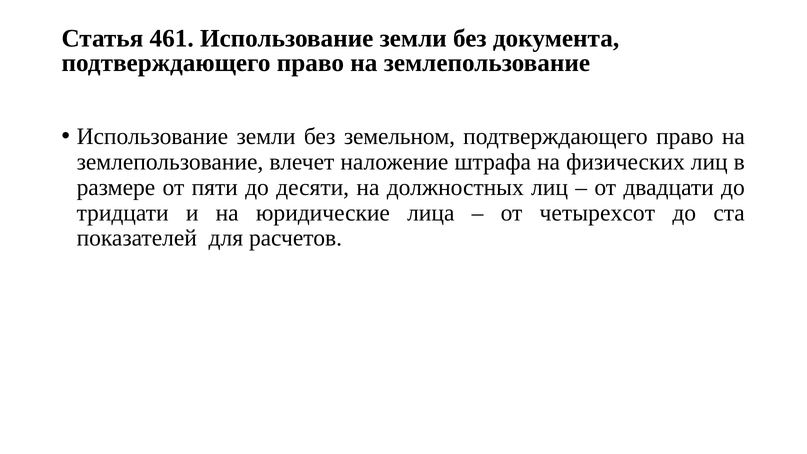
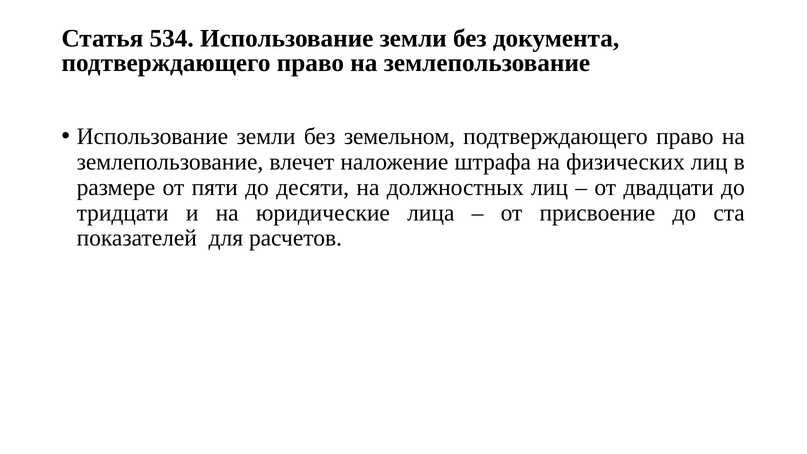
461: 461 -> 534
четырехсот: четырехсот -> присвоение
